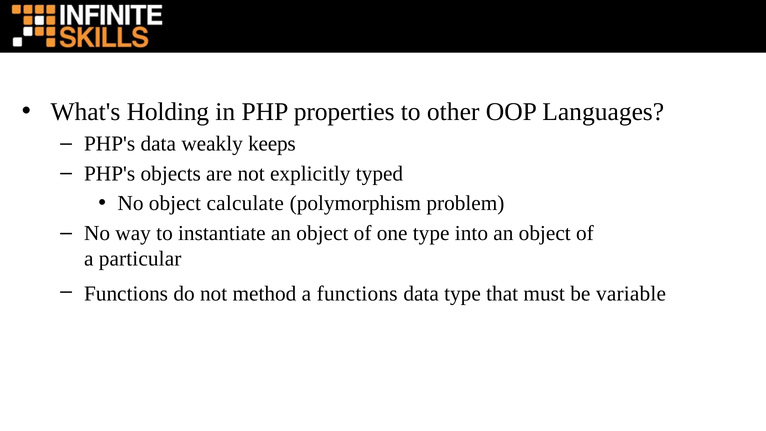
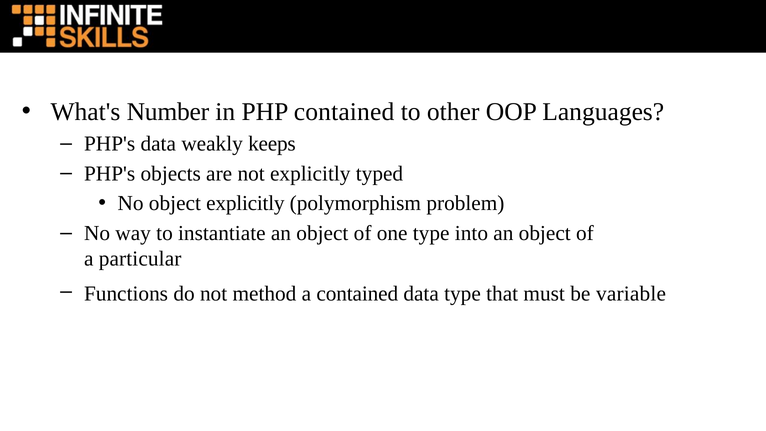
Holding: Holding -> Number
PHP properties: properties -> contained
object calculate: calculate -> explicitly
a functions: functions -> contained
